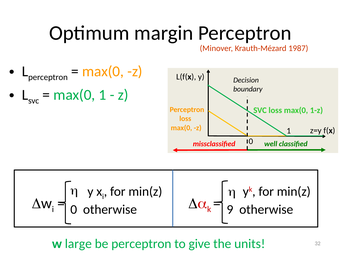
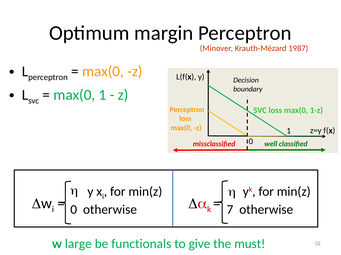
9: 9 -> 7
be perceptron: perceptron -> functionals
units: units -> must
